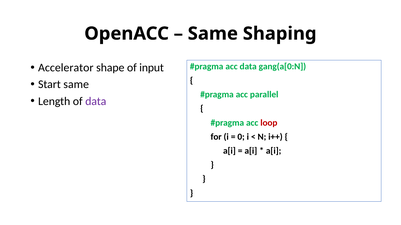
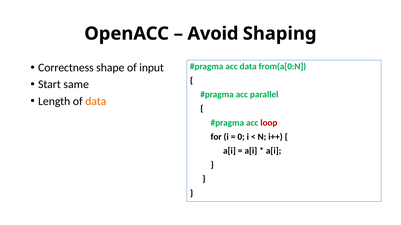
Same at (213, 34): Same -> Avoid
Accelerator: Accelerator -> Correctness
gang(a[0:N: gang(a[0:N -> from(a[0:N
data at (96, 101) colour: purple -> orange
